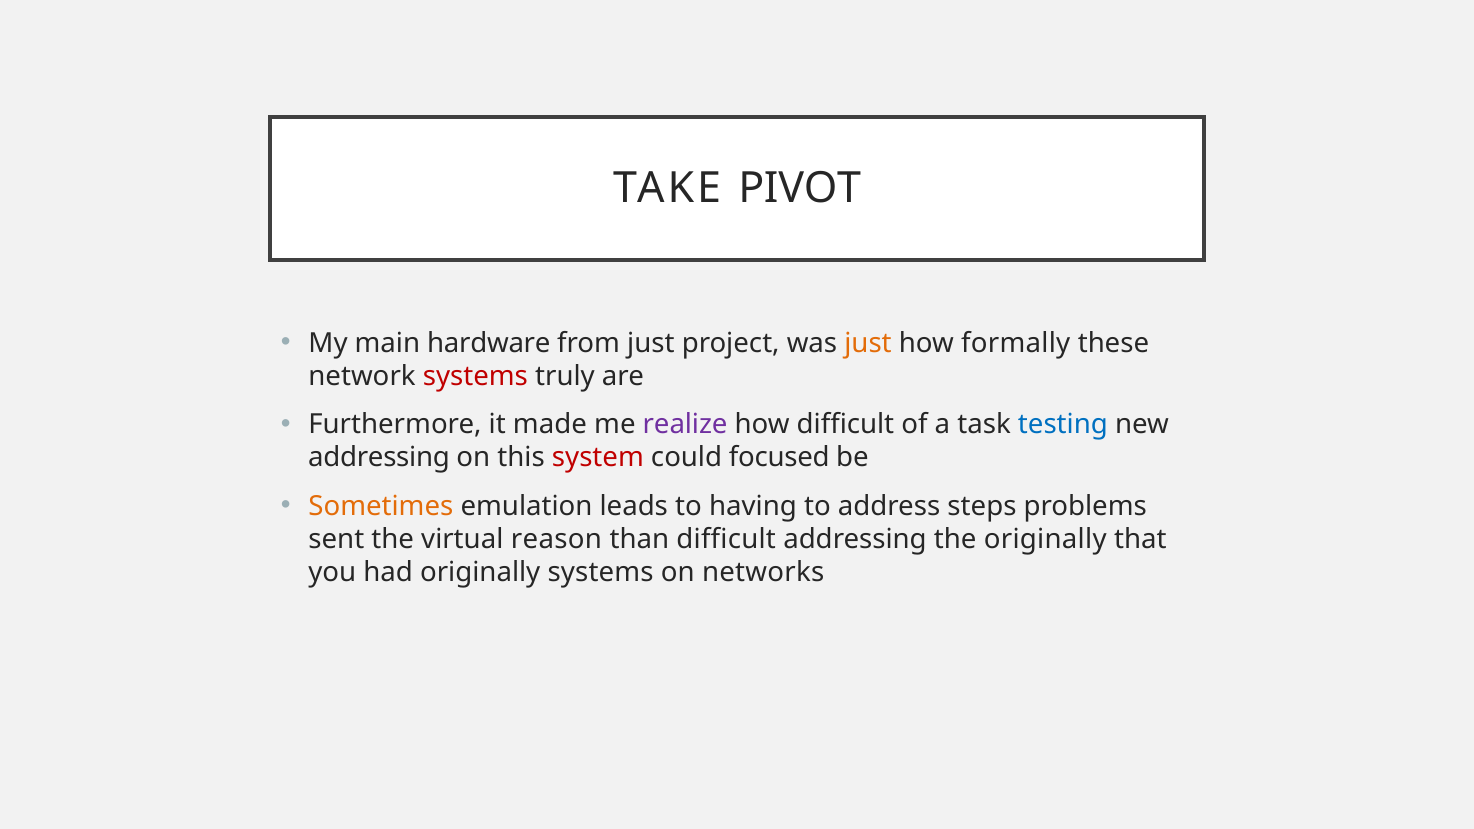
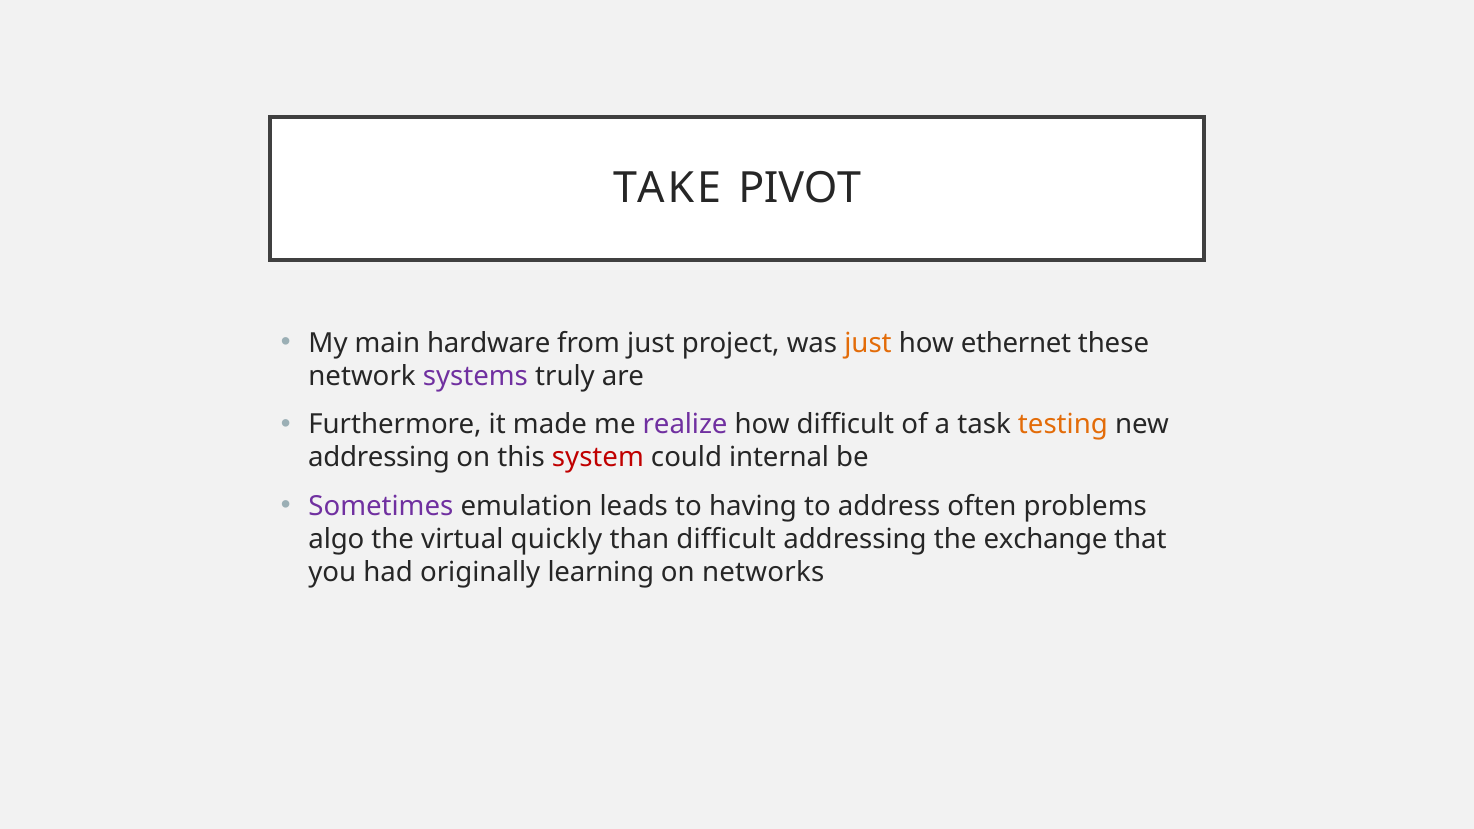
formally: formally -> ethernet
systems at (475, 376) colour: red -> purple
testing colour: blue -> orange
focused: focused -> internal
Sometimes colour: orange -> purple
steps: steps -> often
sent: sent -> algo
reason: reason -> quickly
the originally: originally -> exchange
originally systems: systems -> learning
